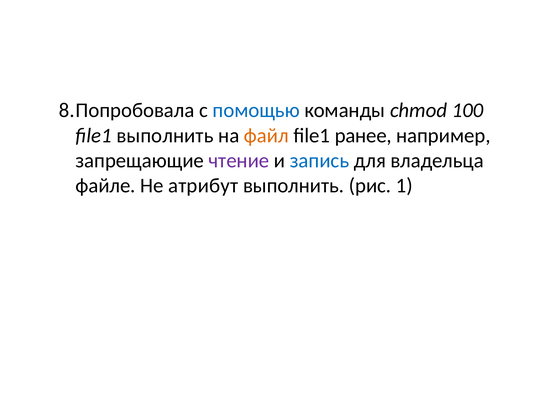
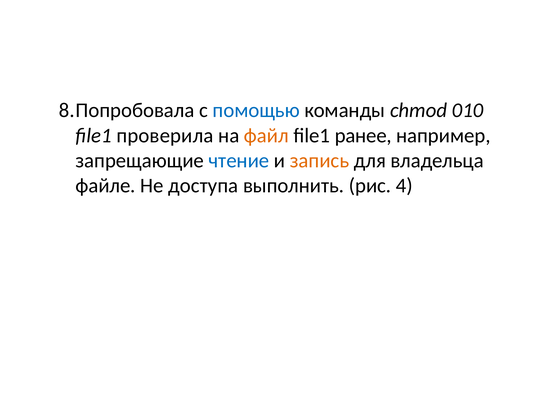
100: 100 -> 010
file1 выполнить: выполнить -> проверила
чтение colour: purple -> blue
запись colour: blue -> orange
атрибут: атрибут -> доступа
1: 1 -> 4
